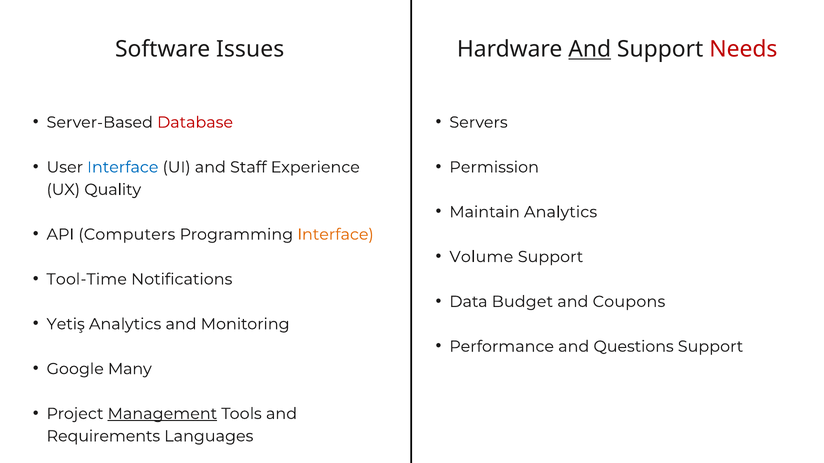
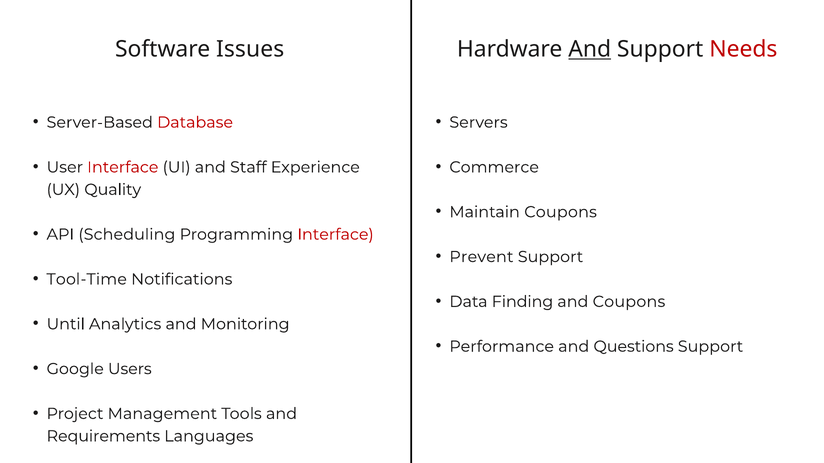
Interface at (123, 167) colour: blue -> red
Permission: Permission -> Commerce
Maintain Analytics: Analytics -> Coupons
Computers: Computers -> Scheduling
Interface at (335, 235) colour: orange -> red
Volume: Volume -> Prevent
Budget: Budget -> Finding
Yetiş: Yetiş -> Until
Many: Many -> Users
Management underline: present -> none
